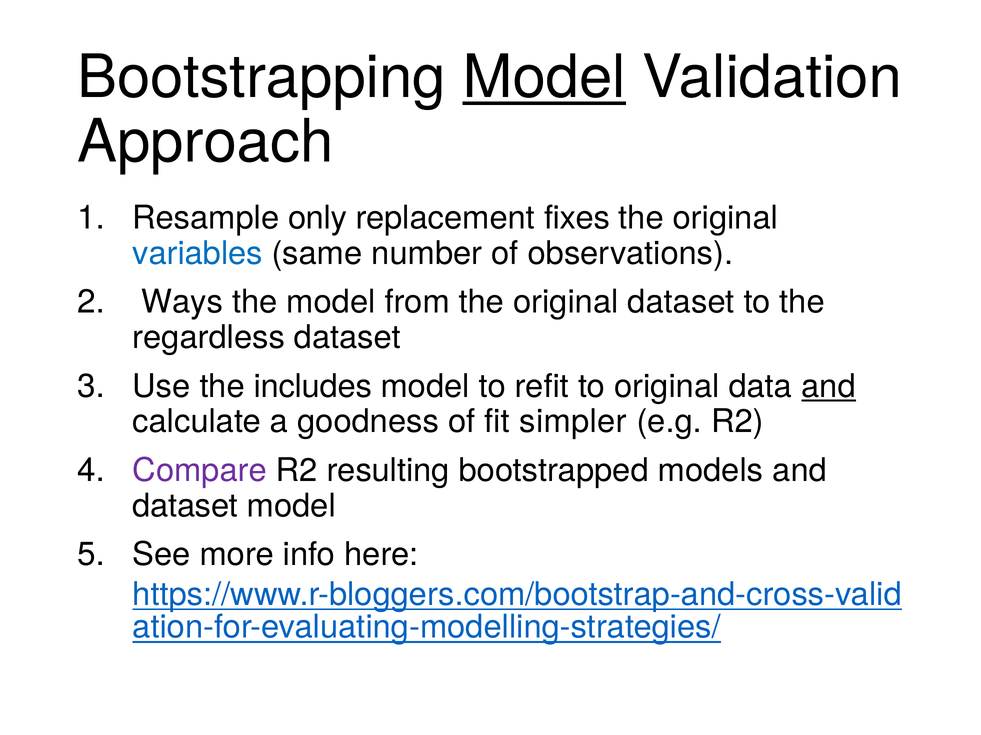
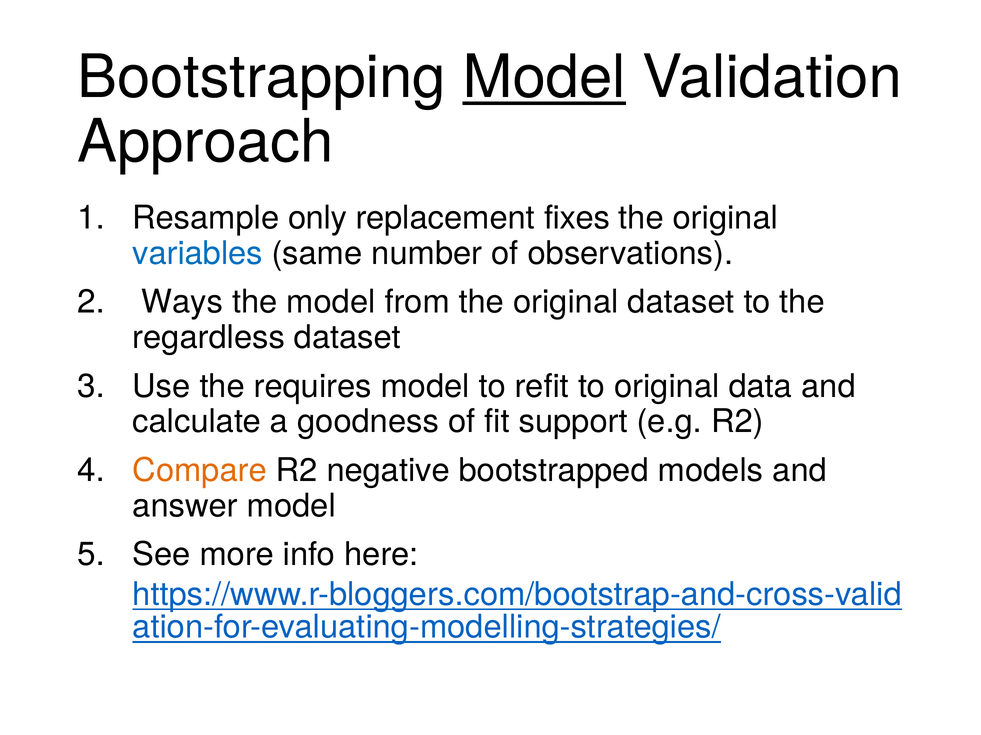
includes: includes -> requires
and at (829, 387) underline: present -> none
simpler: simpler -> support
Compare colour: purple -> orange
resulting: resulting -> negative
dataset at (185, 506): dataset -> answer
